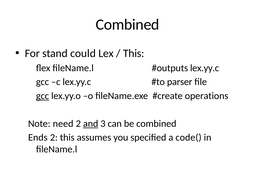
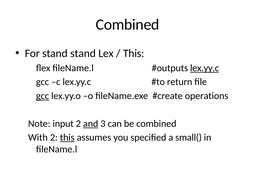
stand could: could -> stand
lex.yy.c at (205, 68) underline: none -> present
parser: parser -> return
need: need -> input
Ends: Ends -> With
this at (67, 138) underline: none -> present
code(: code( -> small(
